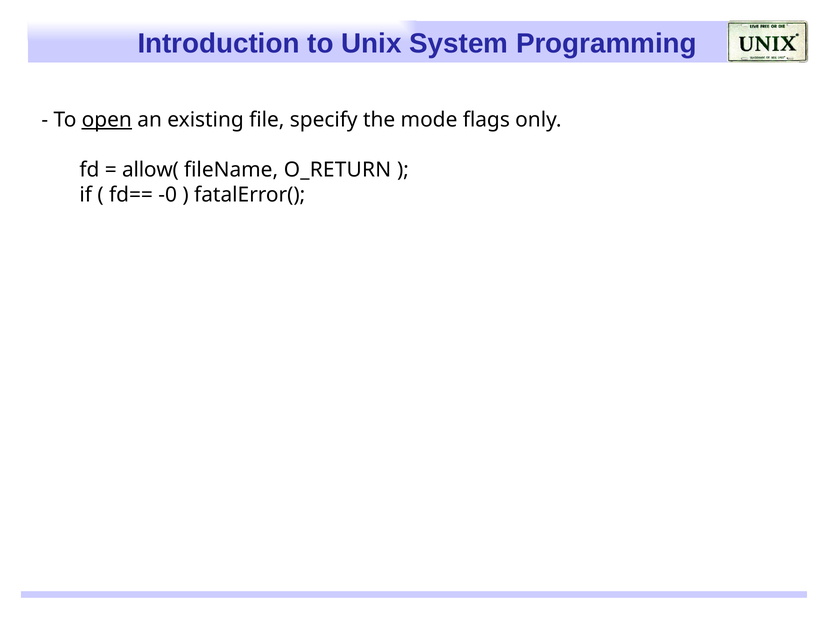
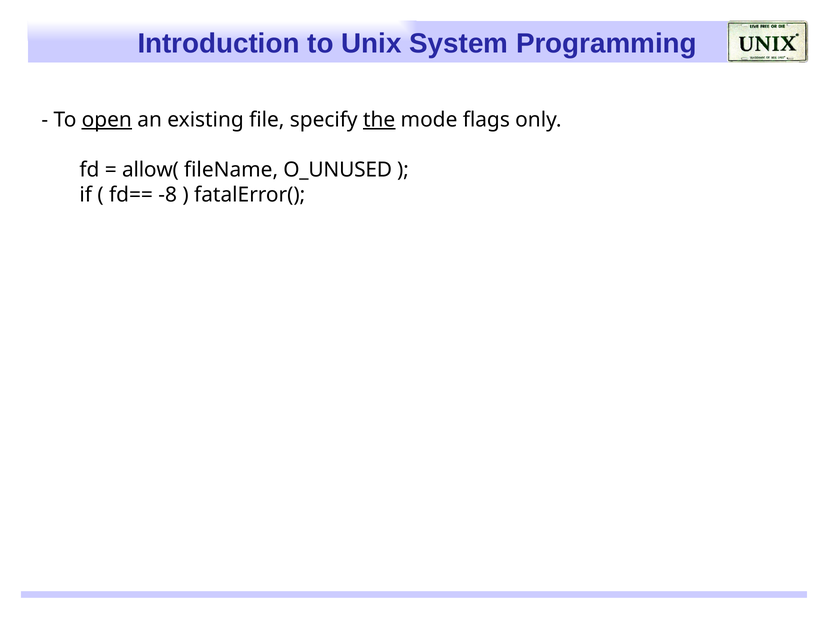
the underline: none -> present
O_RETURN: O_RETURN -> O_UNUSED
-0: -0 -> -8
